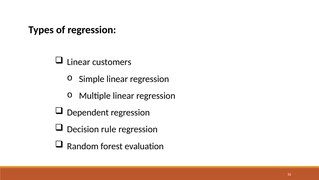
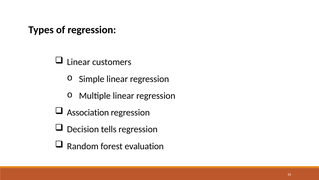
Dependent: Dependent -> Association
rule: rule -> tells
